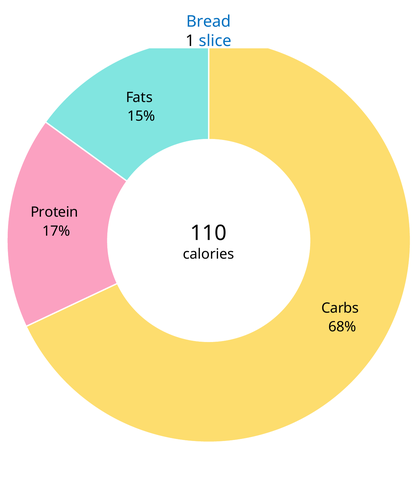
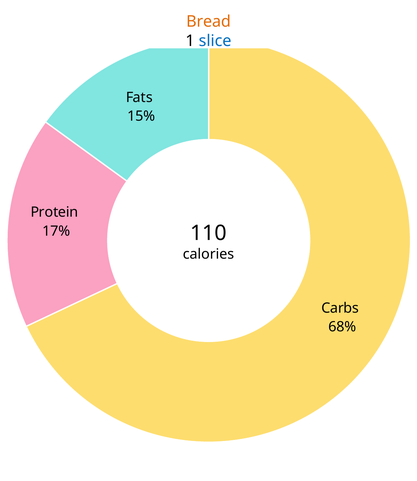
Bread colour: blue -> orange
